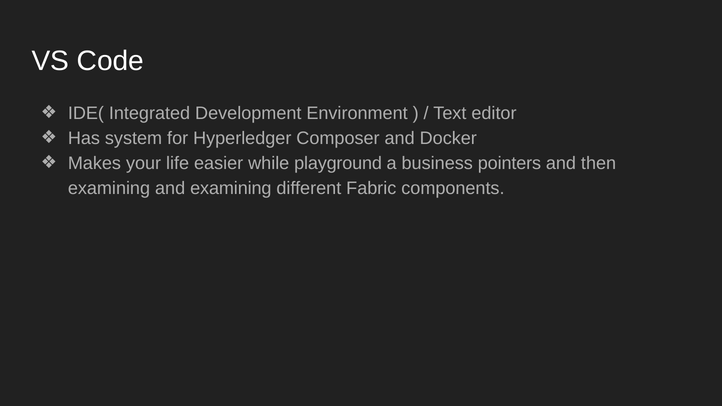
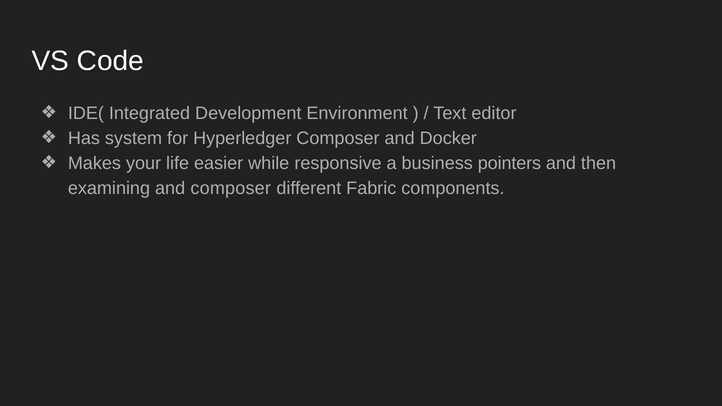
playground: playground -> responsive
and examining: examining -> composer
